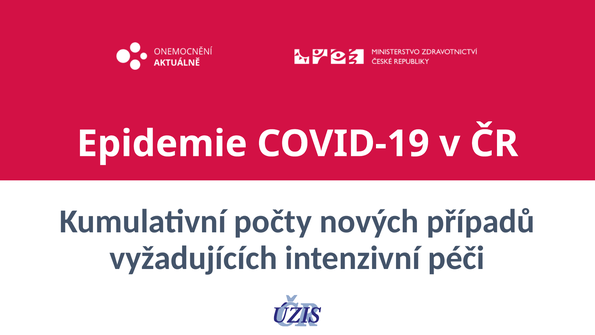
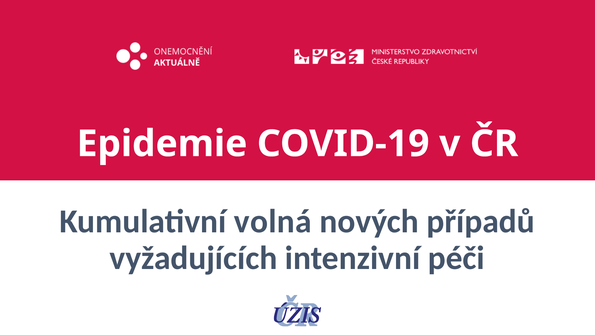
počty: počty -> volná
